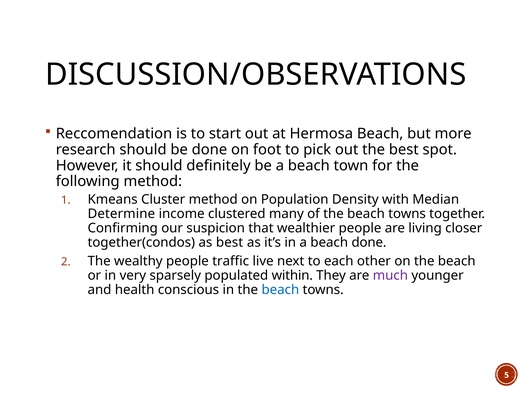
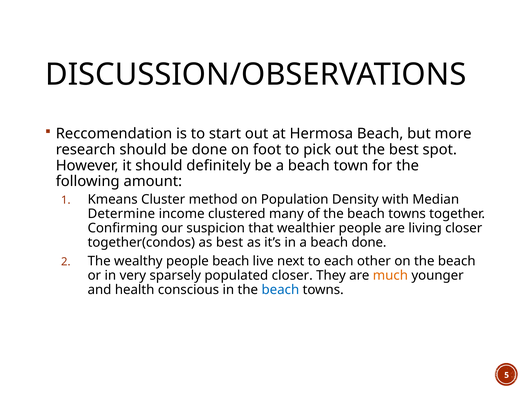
following method: method -> amount
people traffic: traffic -> beach
populated within: within -> closer
much colour: purple -> orange
